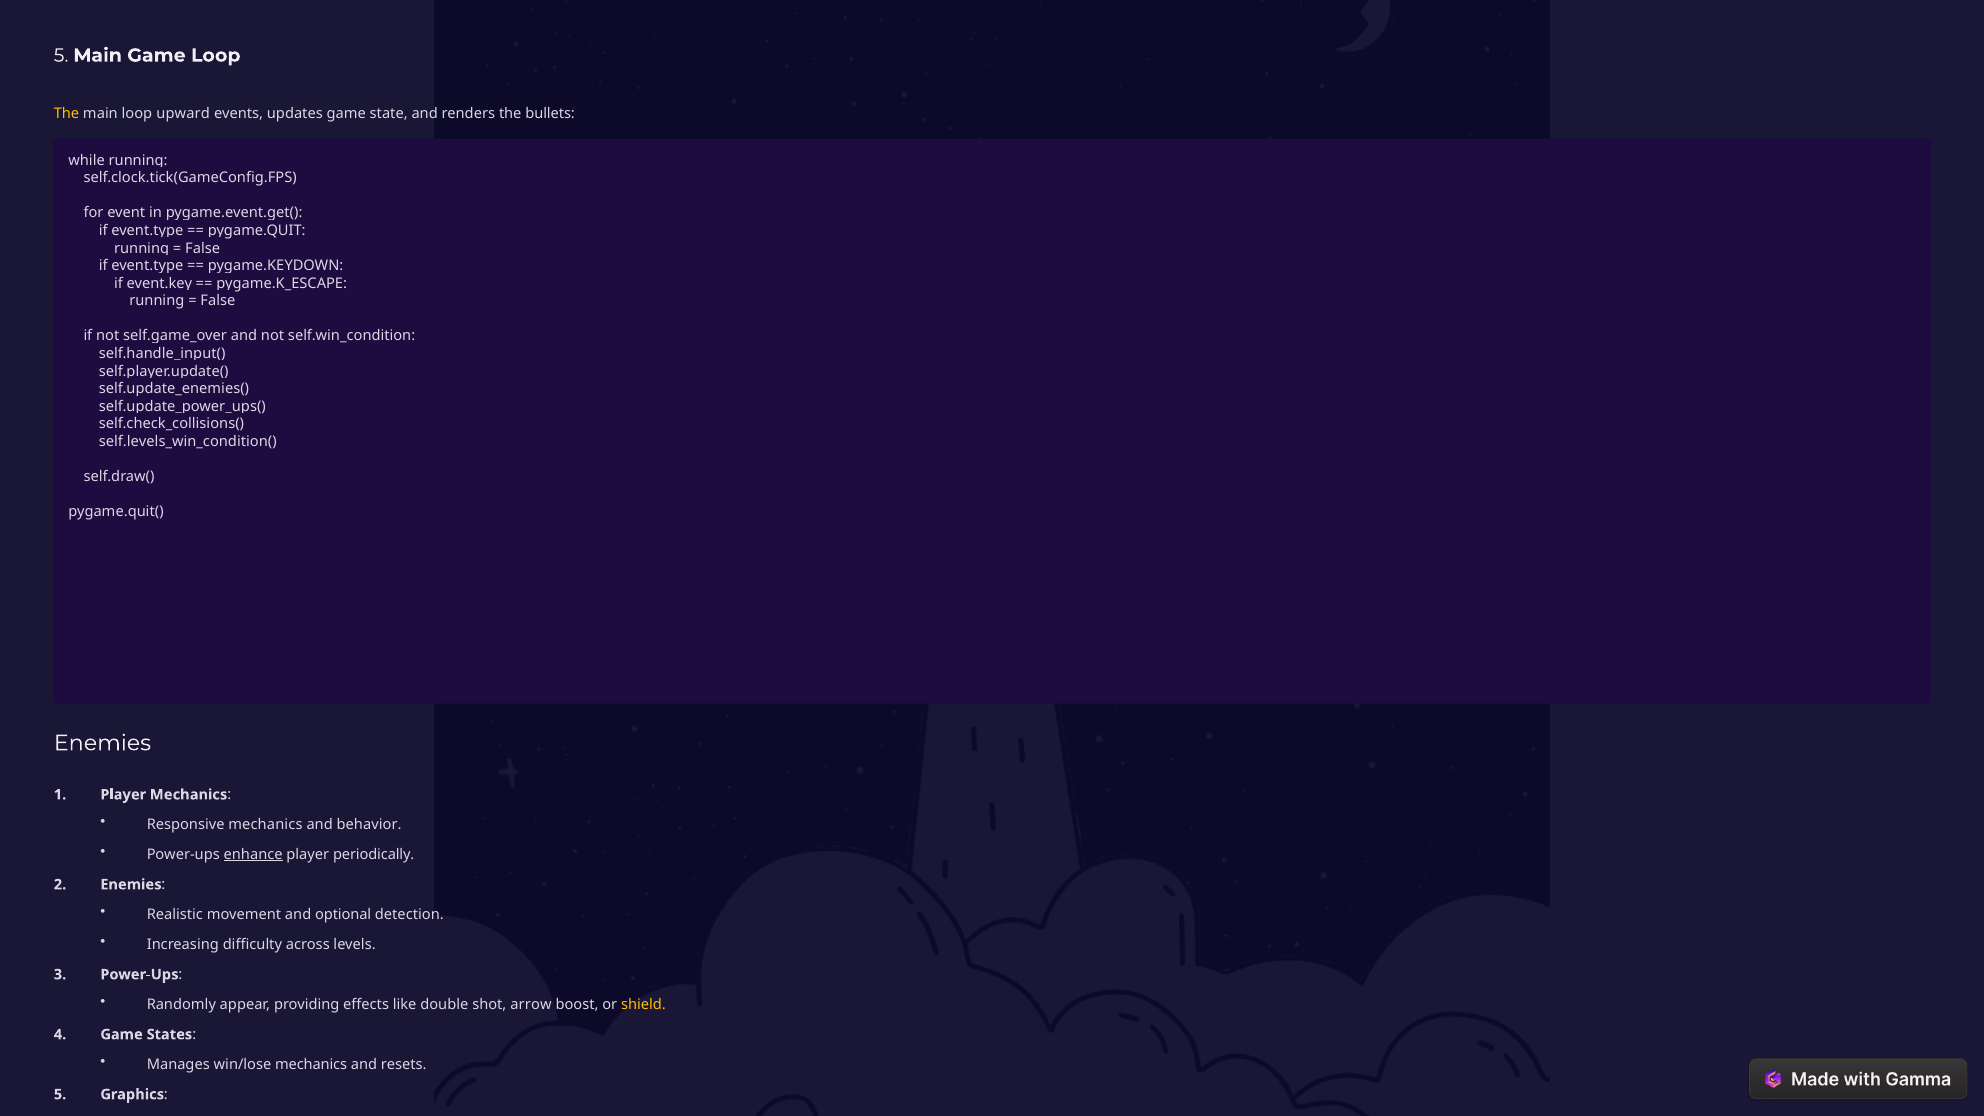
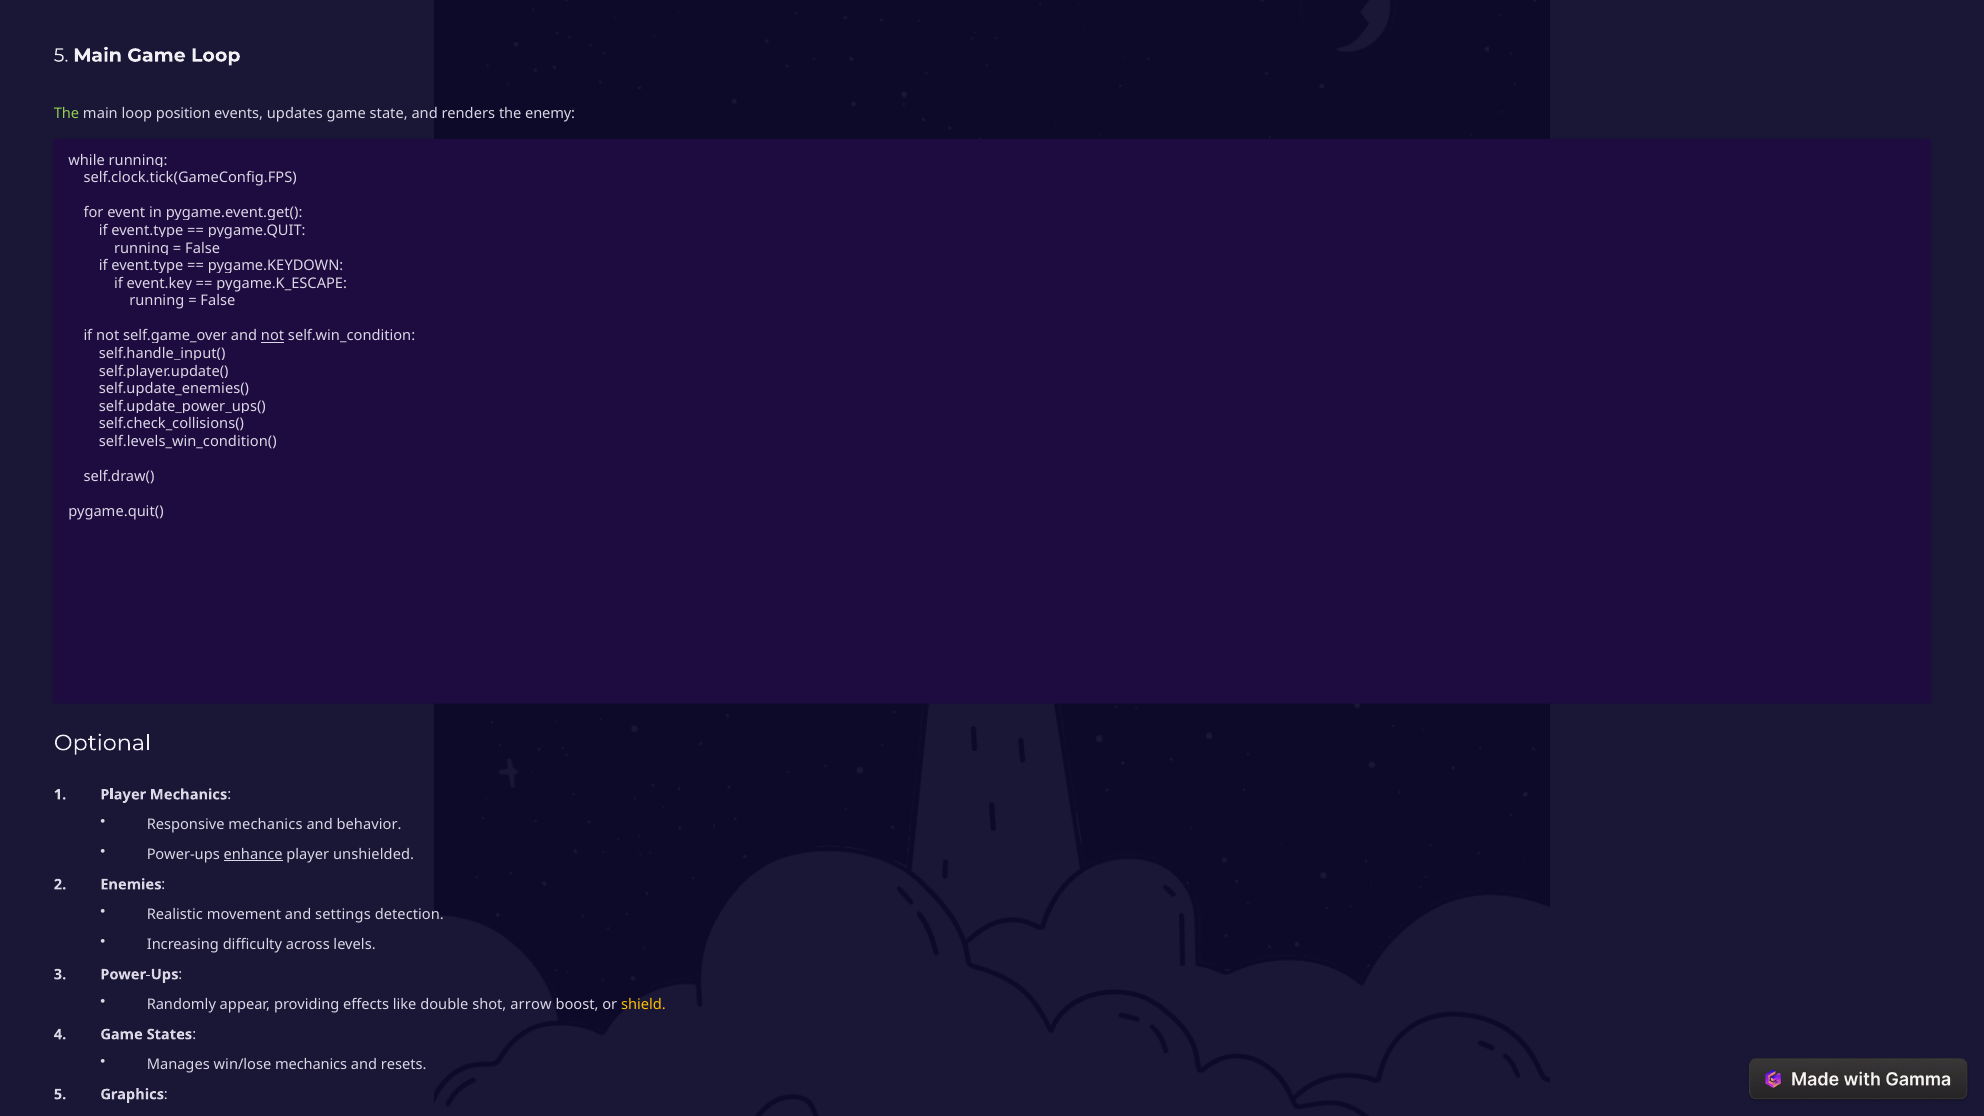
The at (67, 113) colour: yellow -> light green
upward: upward -> position
bullets: bullets -> enemy
not at (273, 336) underline: none -> present
Enemies at (102, 743): Enemies -> Optional
periodically: periodically -> unshielded
optional: optional -> settings
